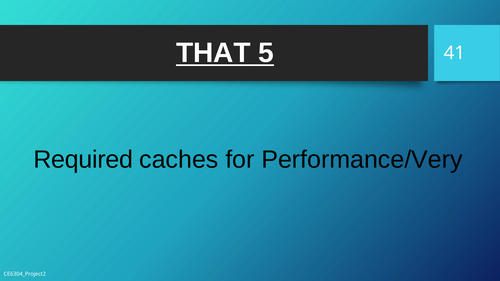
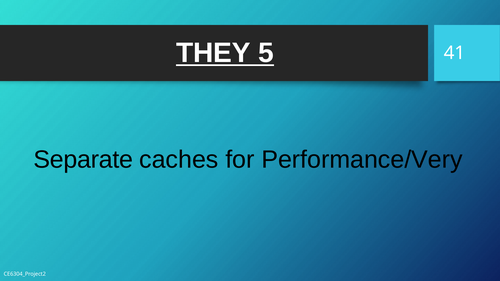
THAT: THAT -> THEY
Required: Required -> Separate
